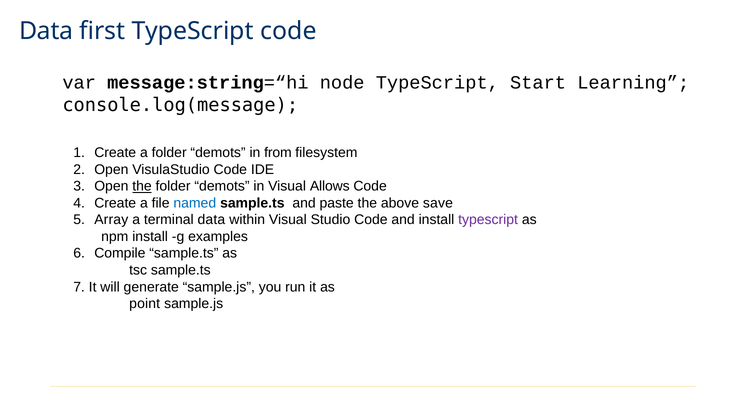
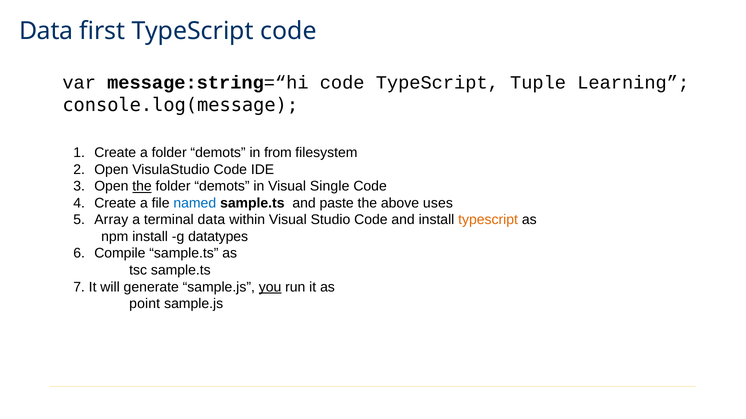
message:string=“hi node: node -> code
Start: Start -> Tuple
Allows: Allows -> Single
save: save -> uses
typescript at (488, 220) colour: purple -> orange
examples: examples -> datatypes
you underline: none -> present
